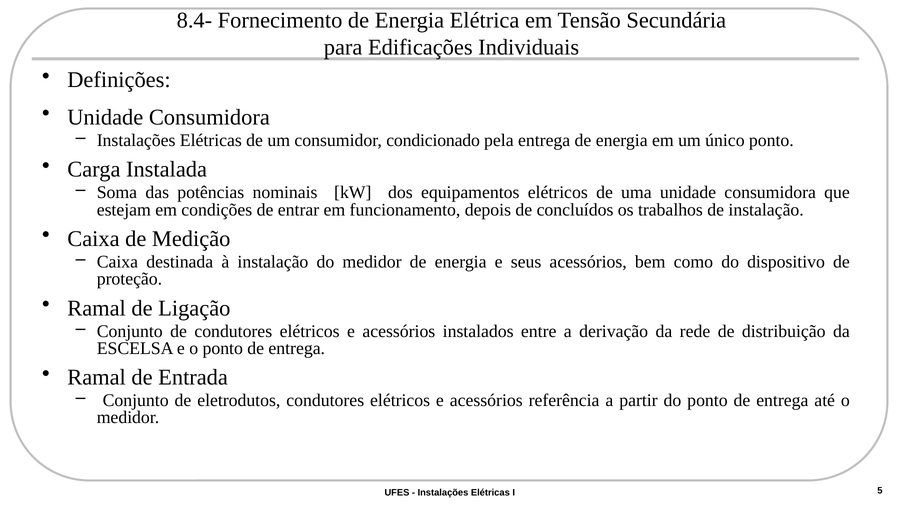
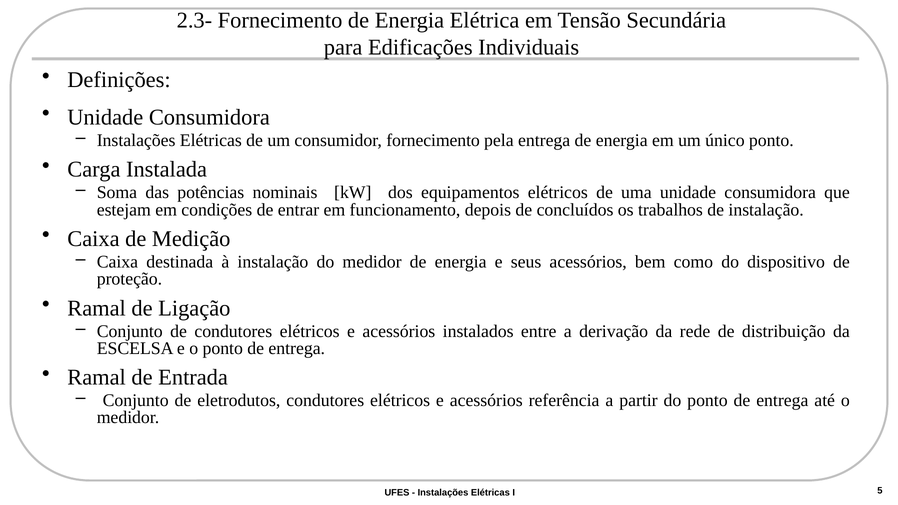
8.4-: 8.4- -> 2.3-
consumidor condicionado: condicionado -> fornecimento
